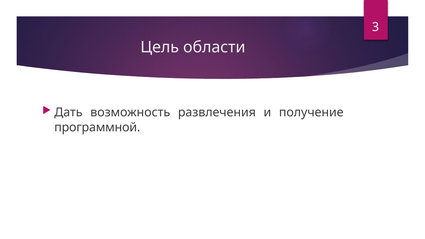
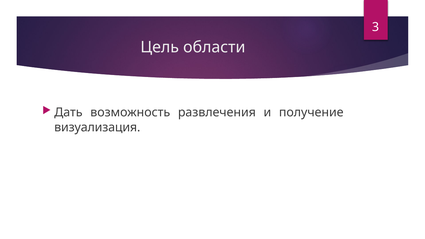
программной: программной -> визуализация
